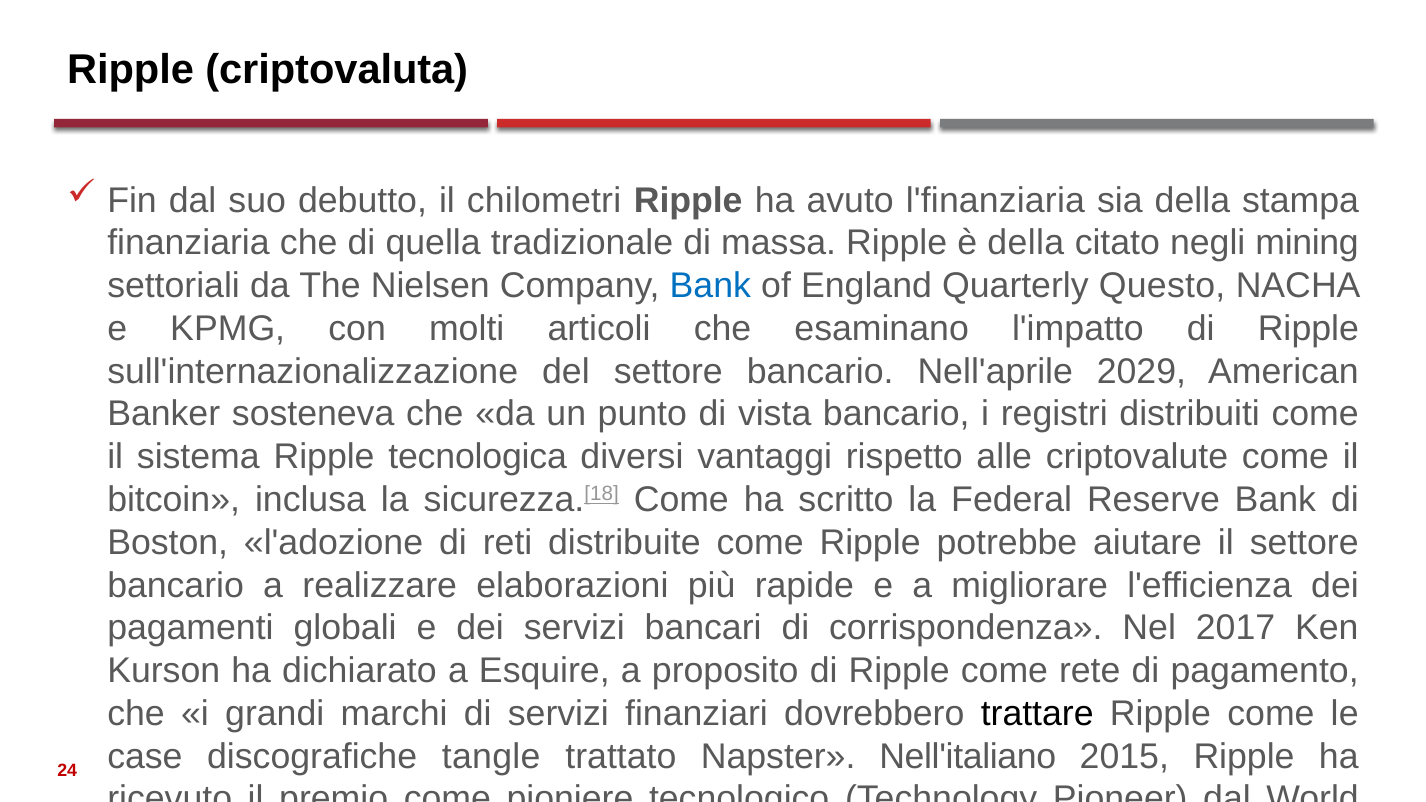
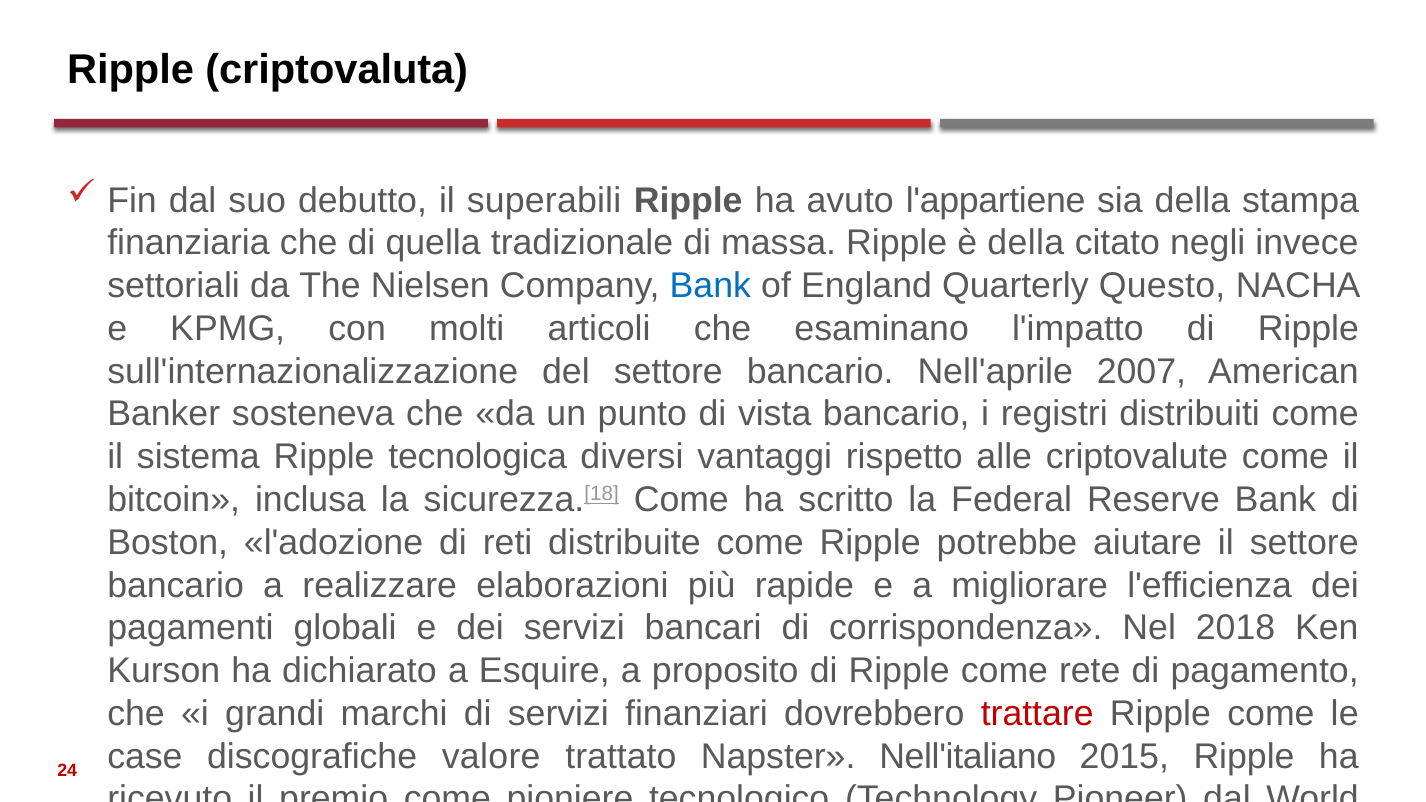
chilometri: chilometri -> superabili
l'finanziaria: l'finanziaria -> l'appartiene
mining: mining -> invece
2029: 2029 -> 2007
2017: 2017 -> 2018
trattare colour: black -> red
tangle: tangle -> valore
